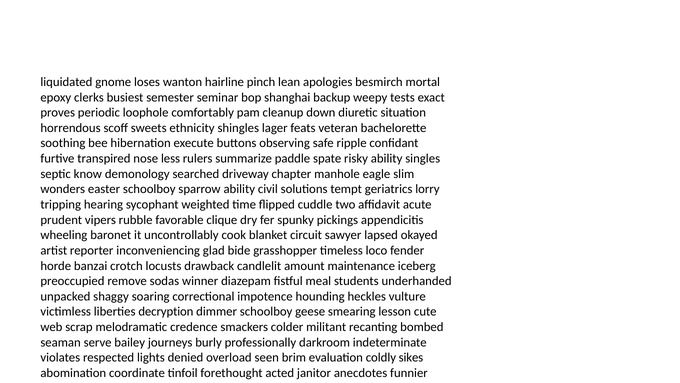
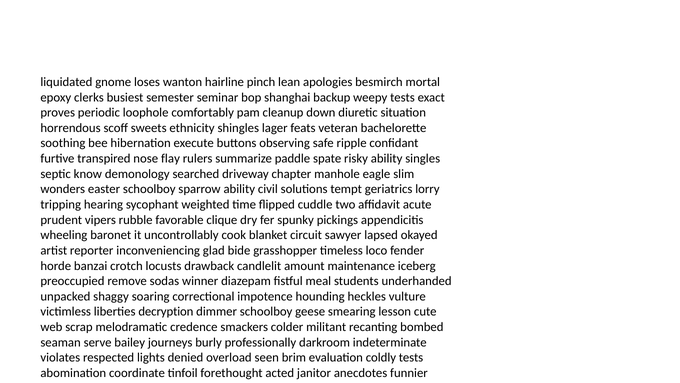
less: less -> flay
coldly sikes: sikes -> tests
